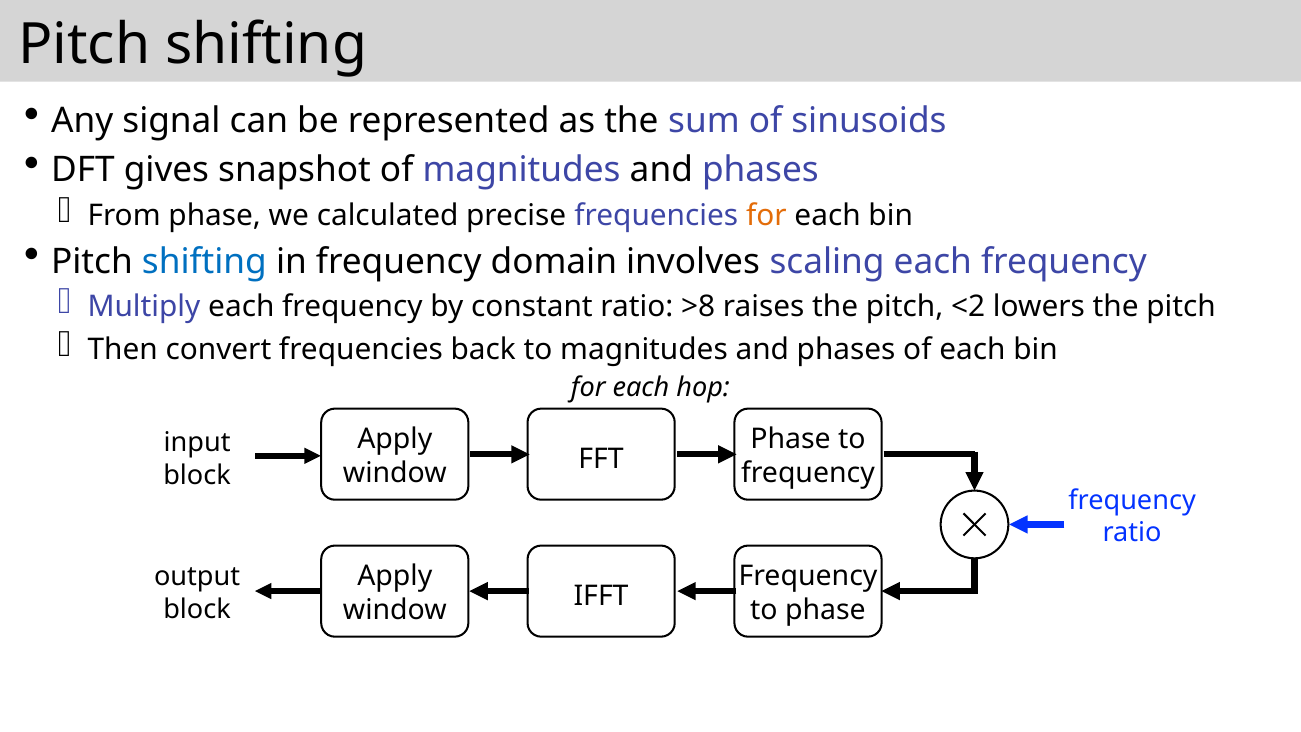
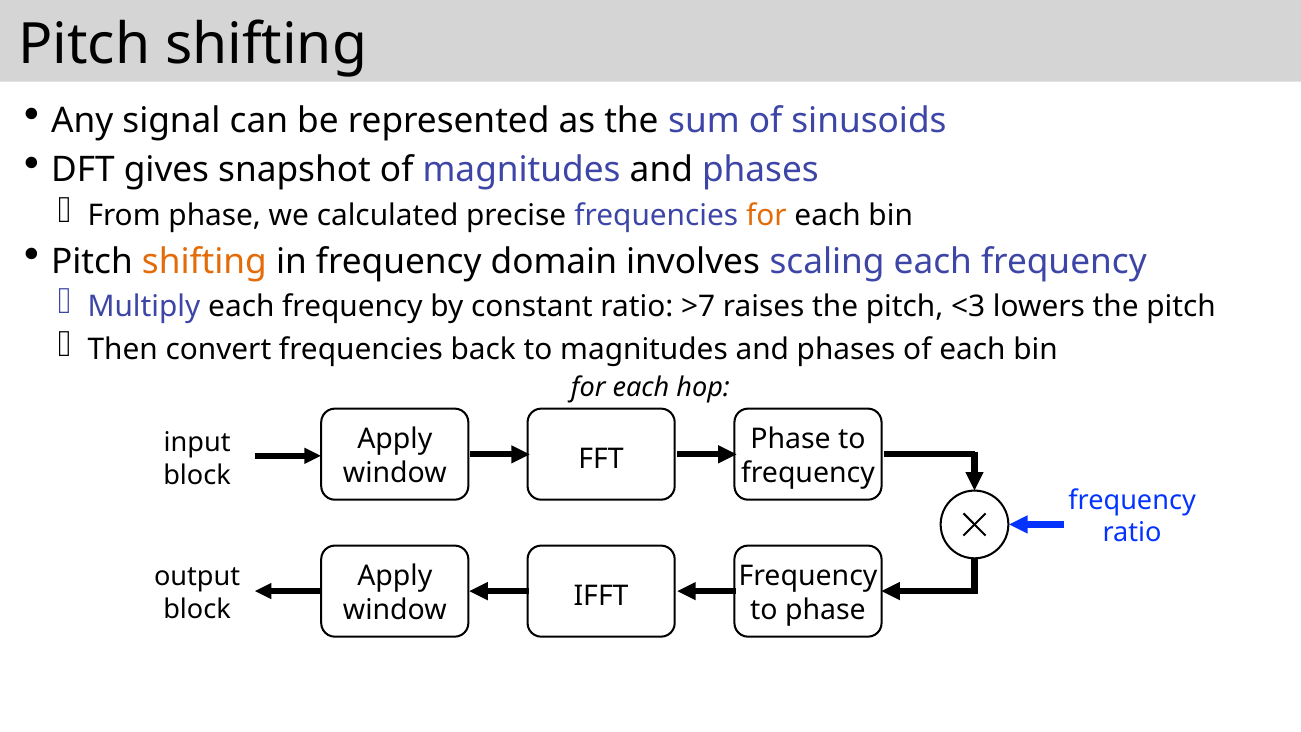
shifting at (204, 262) colour: blue -> orange
>8: >8 -> >7
<2: <2 -> <3
